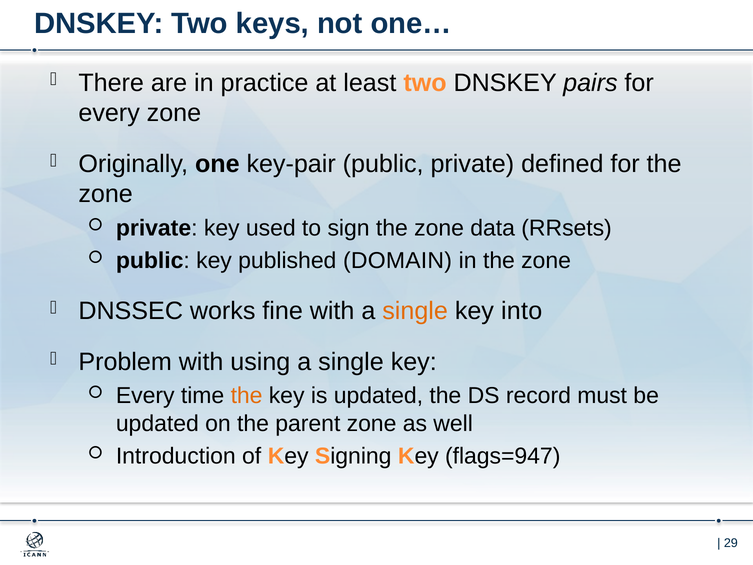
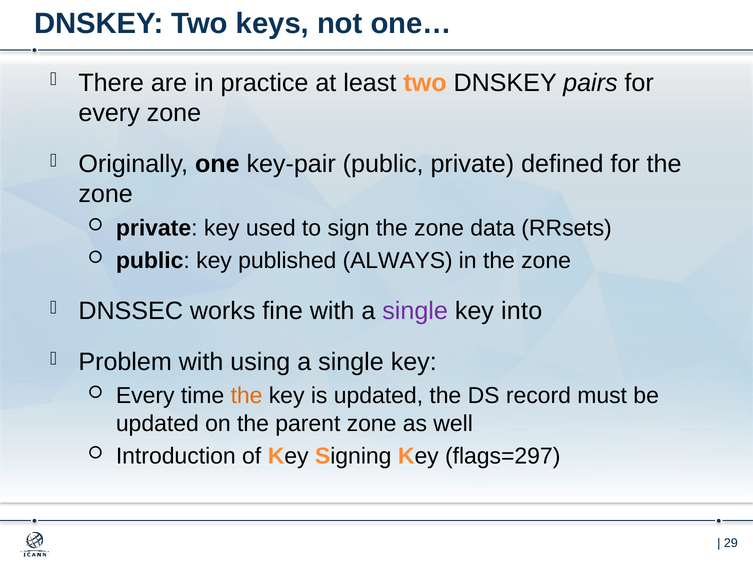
DOMAIN: DOMAIN -> ALWAYS
single at (415, 311) colour: orange -> purple
flags=947: flags=947 -> flags=297
